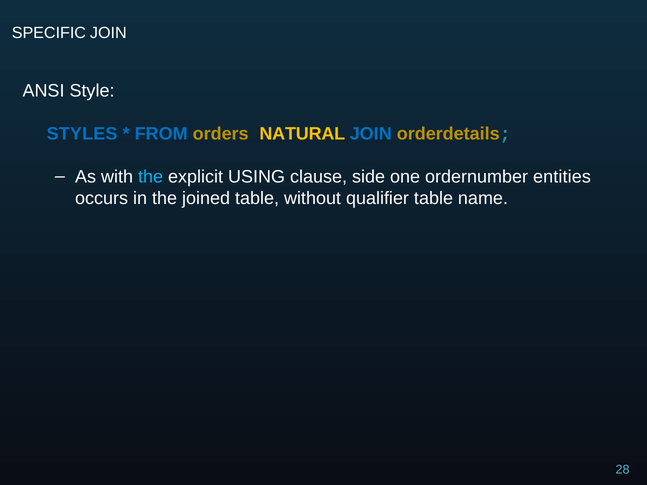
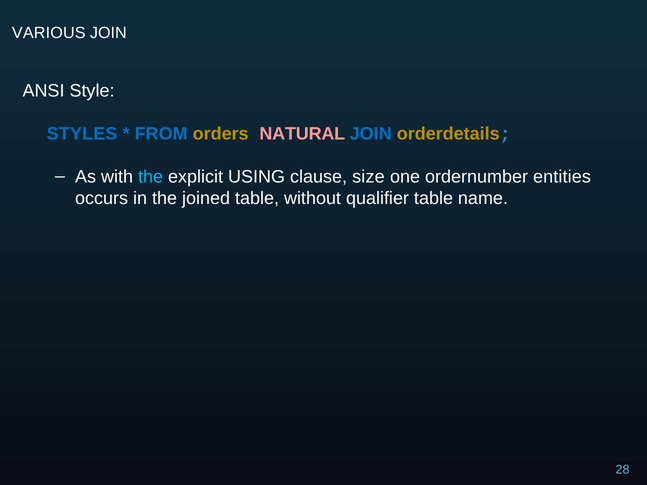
SPECIFIC: SPECIFIC -> VARIOUS
NATURAL colour: yellow -> pink
side: side -> size
